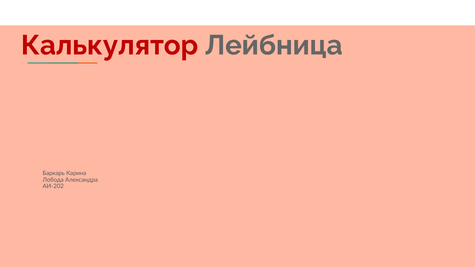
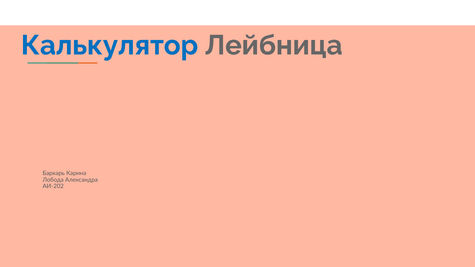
Калькулятор colour: red -> blue
